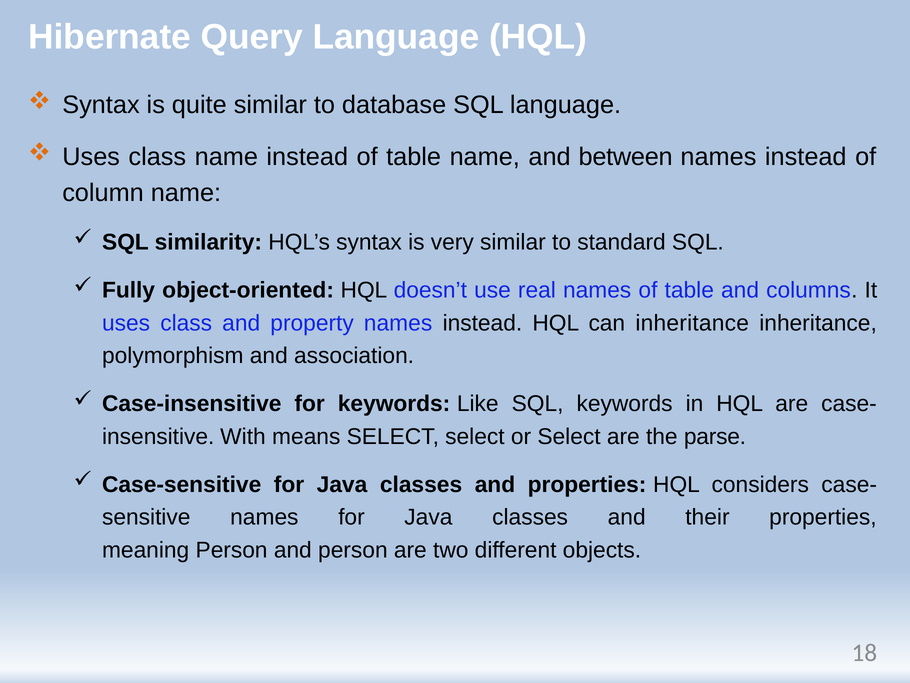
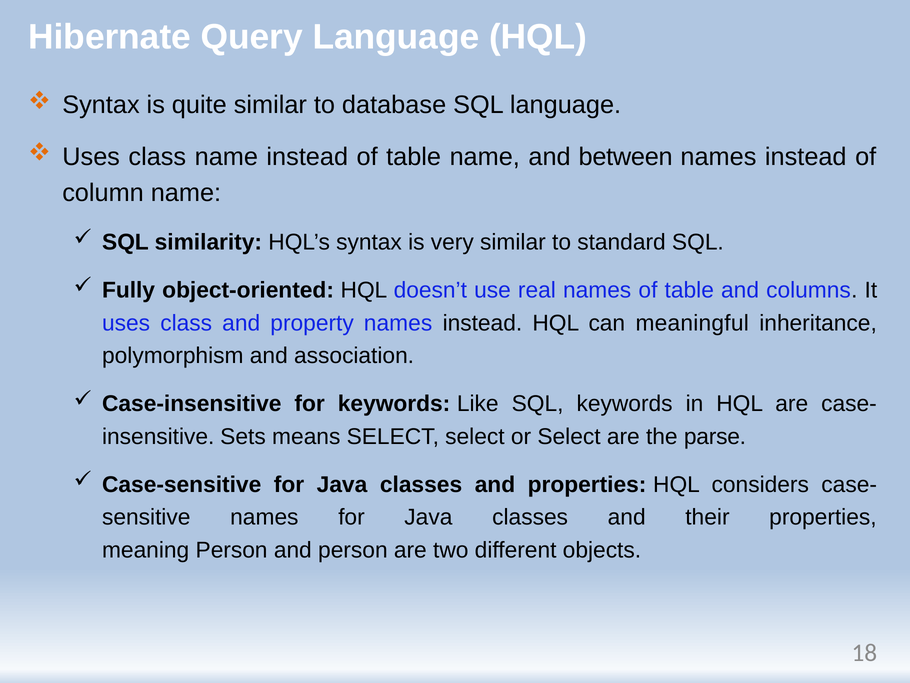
can inheritance: inheritance -> meaningful
With: With -> Sets
